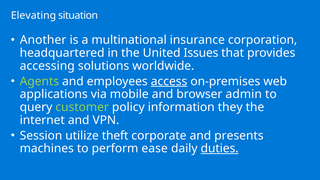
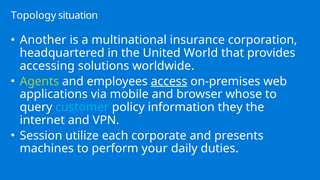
Elevating: Elevating -> Topology
Issues: Issues -> World
admin: admin -> whose
customer colour: light green -> light blue
theft: theft -> each
ease: ease -> your
duties underline: present -> none
